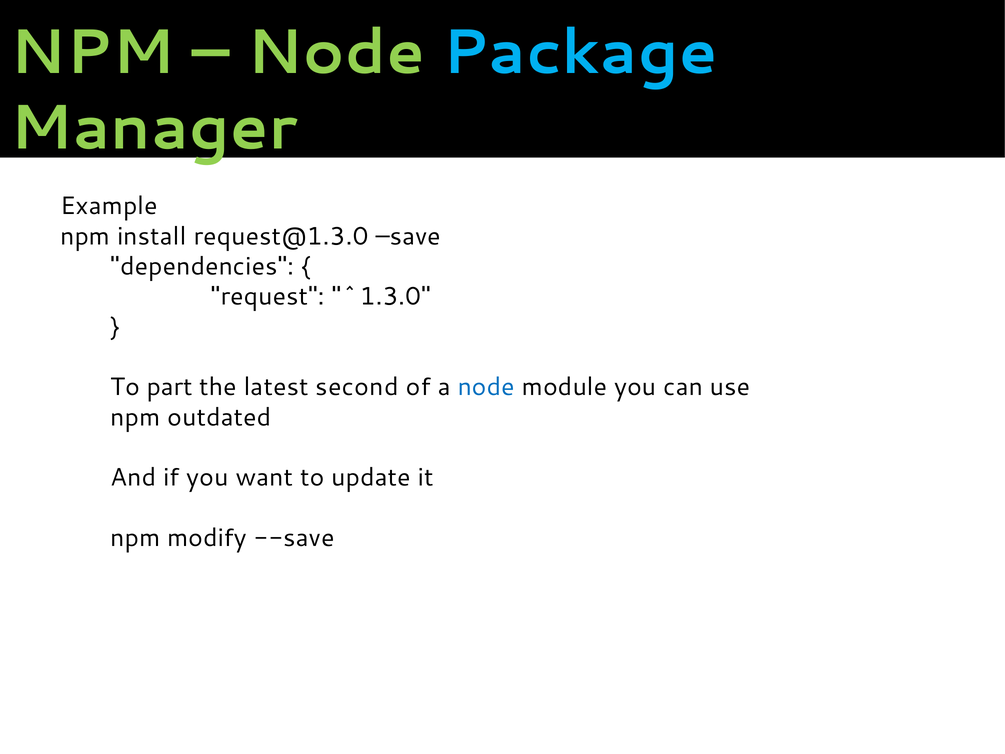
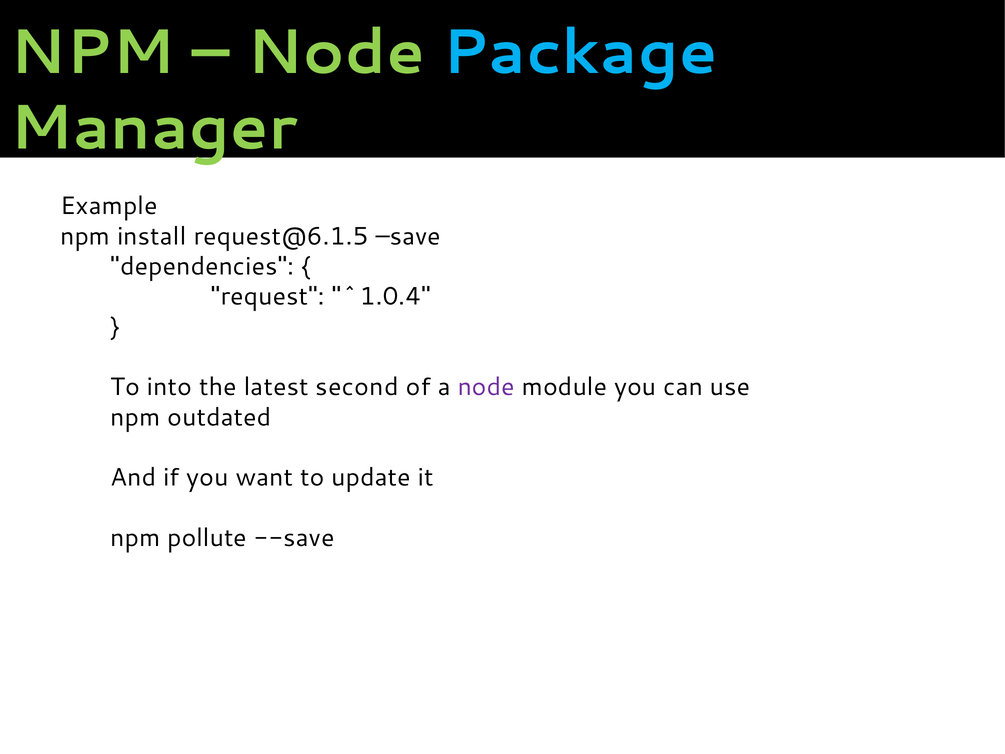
request@1.3.0: request@1.3.0 -> request@6.1.5
^1.3.0: ^1.3.0 -> ^1.0.4
part: part -> into
node at (486, 387) colour: blue -> purple
modify: modify -> pollute
